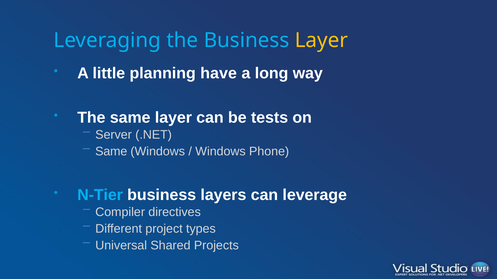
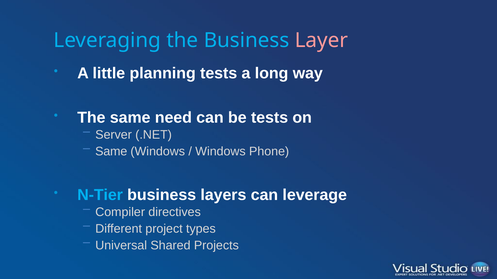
Layer at (321, 41) colour: yellow -> pink
planning have: have -> tests
same layer: layer -> need
